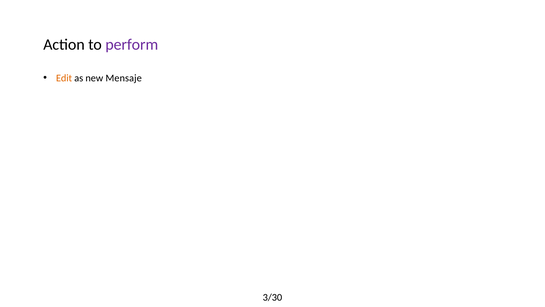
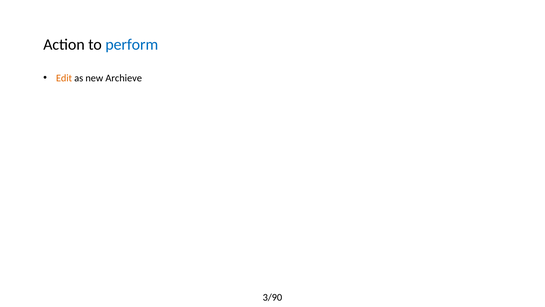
perform colour: purple -> blue
Mensaje: Mensaje -> Archieve
3/30: 3/30 -> 3/90
